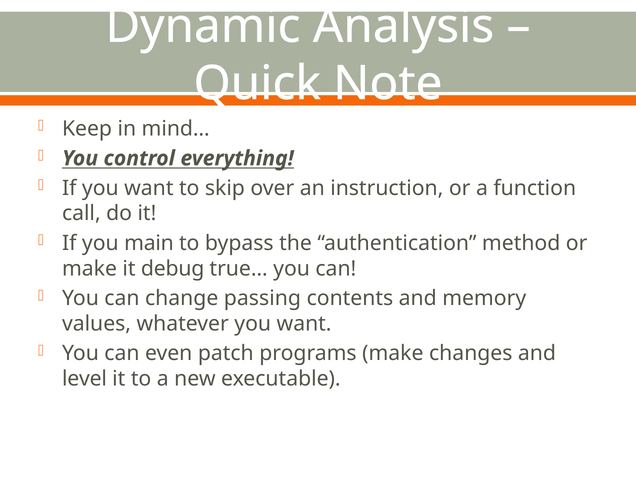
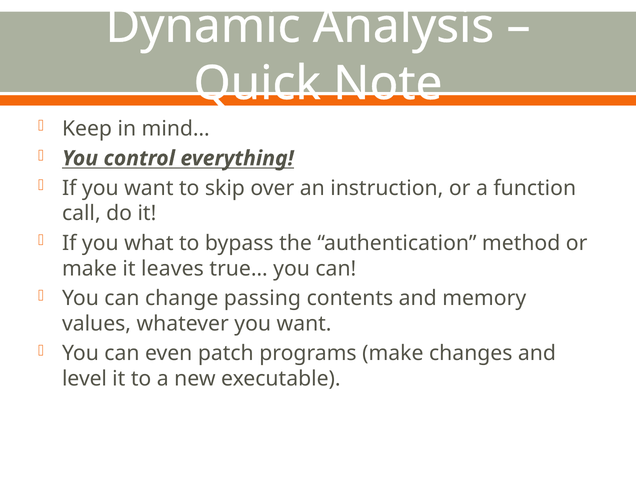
main: main -> what
debug: debug -> leaves
